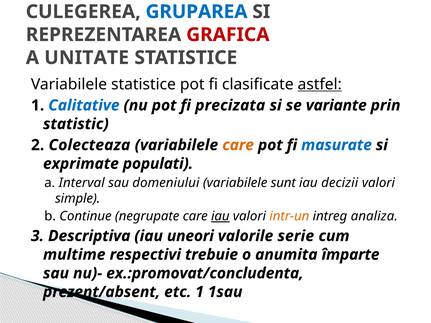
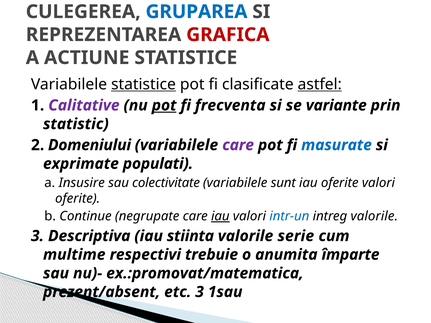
UNITATE: UNITATE -> ACTIUNE
statistice at (144, 84) underline: none -> present
Calitative colour: blue -> purple
pot at (164, 105) underline: none -> present
precizata: precizata -> frecventa
Colecteaza: Colecteaza -> Domeniului
care at (238, 145) colour: orange -> purple
Interval: Interval -> Insusire
domeniului: domeniului -> colectivitate
iau decizii: decizii -> oferite
simple at (78, 199): simple -> oferite
intr-un colour: orange -> blue
intreg analiza: analiza -> valorile
uneori: uneori -> stiinta
ex.:promovat/concludenta: ex.:promovat/concludenta -> ex.:promovat/matematica
etc 1: 1 -> 3
